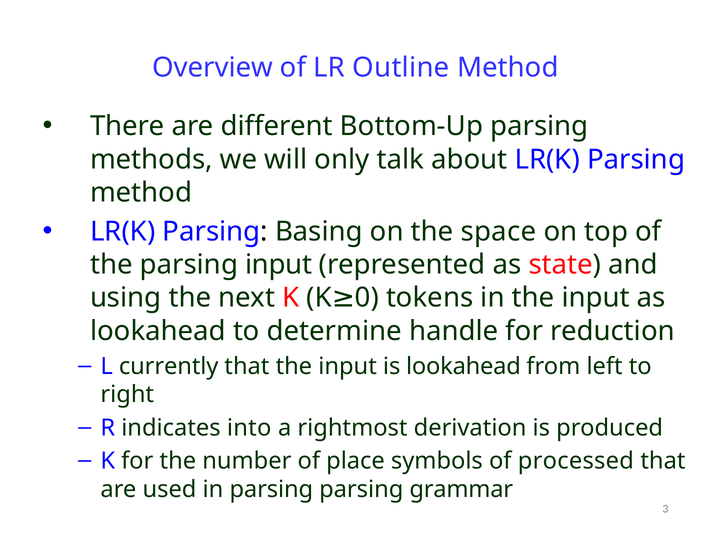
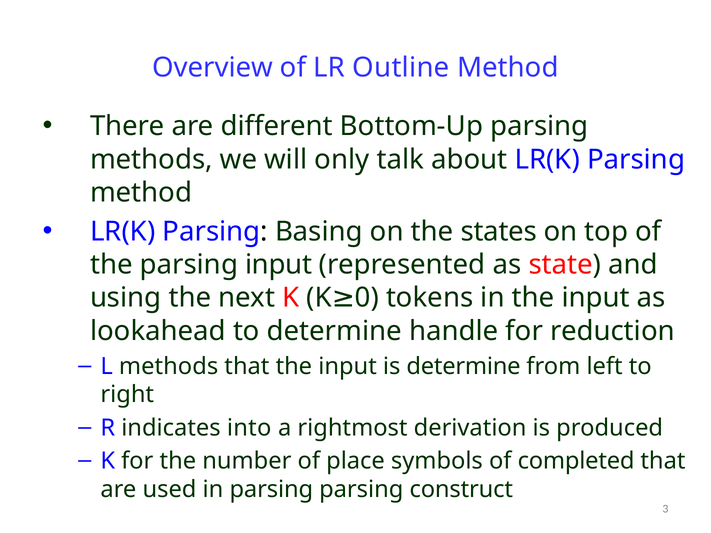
space: space -> states
L currently: currently -> methods
is lookahead: lookahead -> determine
processed: processed -> completed
grammar: grammar -> construct
